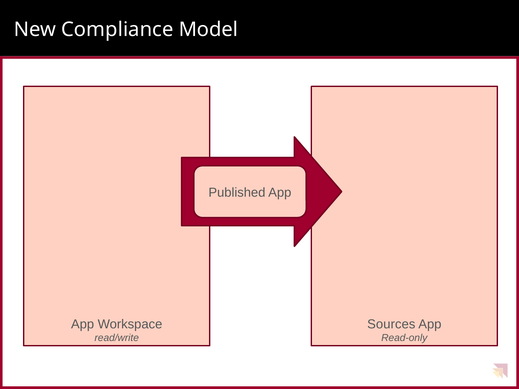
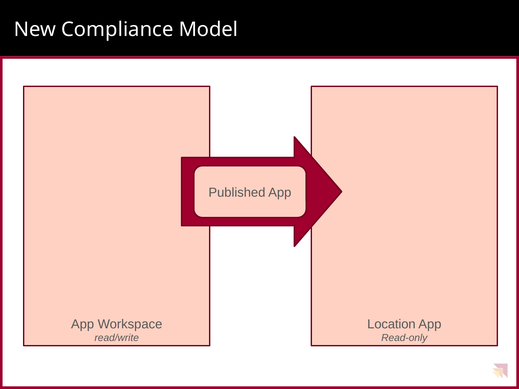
Sources: Sources -> Location
